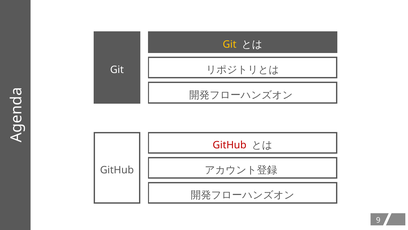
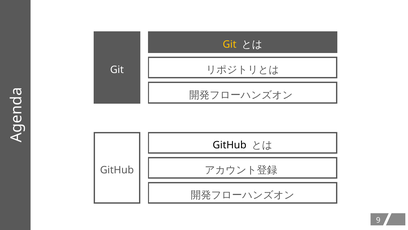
GitHub at (230, 145) colour: red -> black
